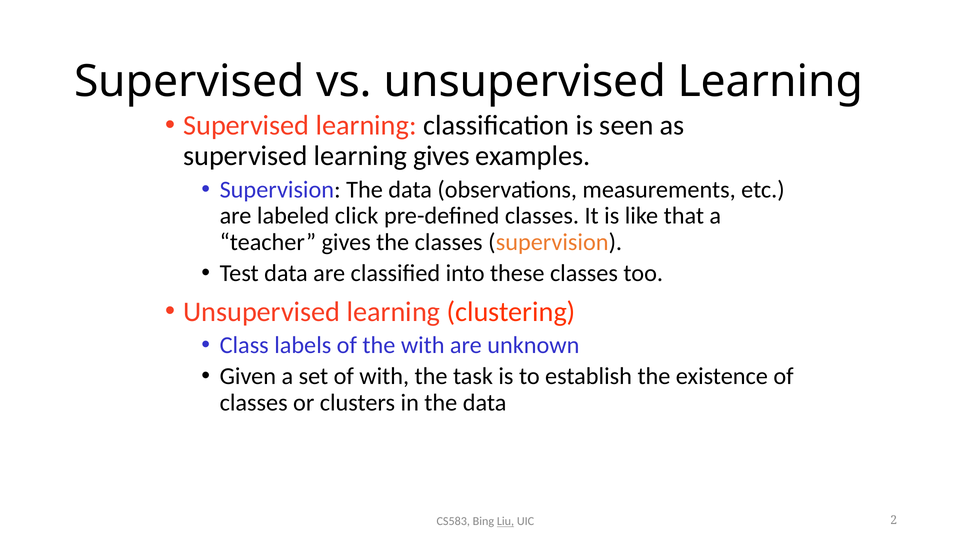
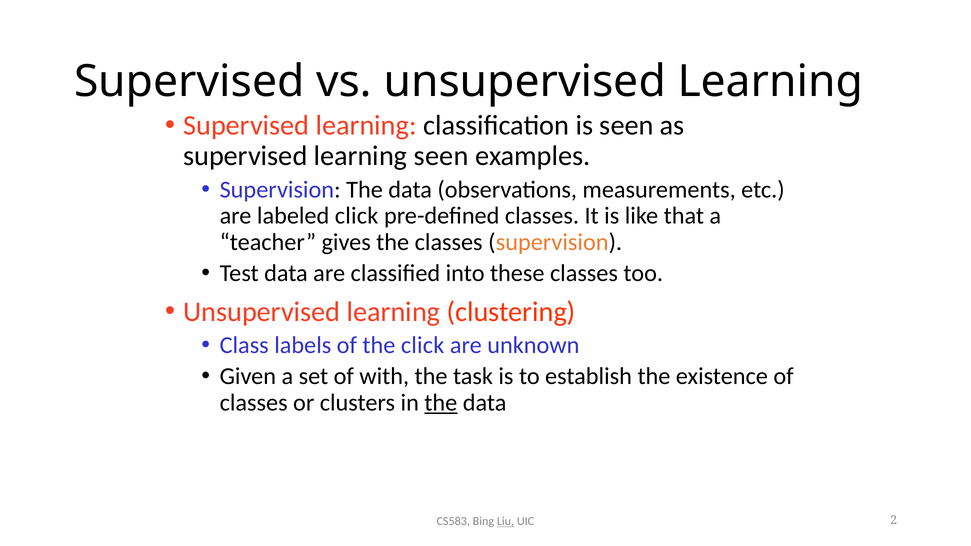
learning gives: gives -> seen
the with: with -> click
the at (441, 403) underline: none -> present
